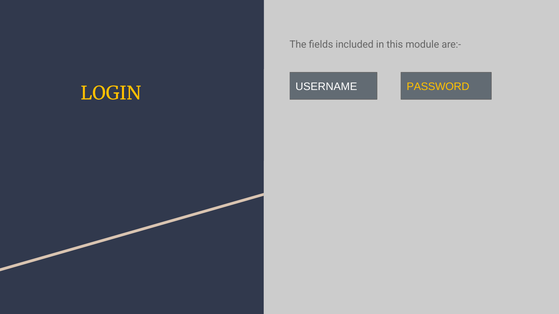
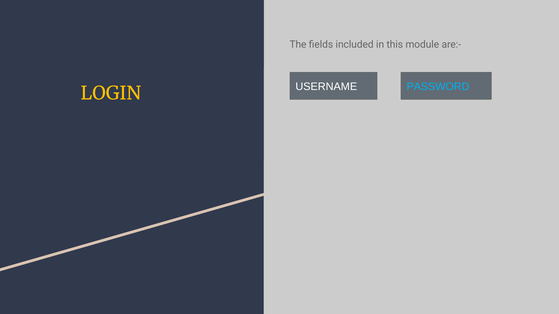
PASSWORD colour: yellow -> light blue
